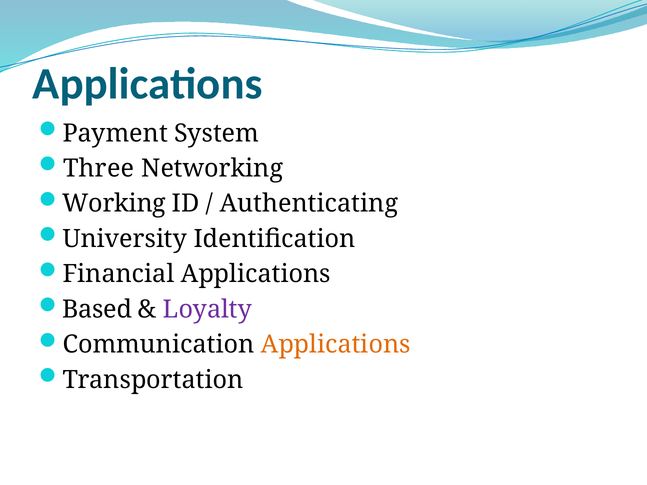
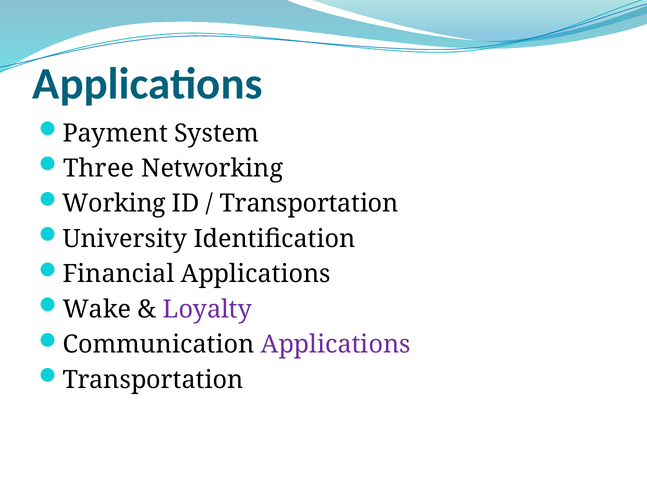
Authenticating at (309, 204): Authenticating -> Transportation
Based: Based -> Wake
Applications at (336, 345) colour: orange -> purple
